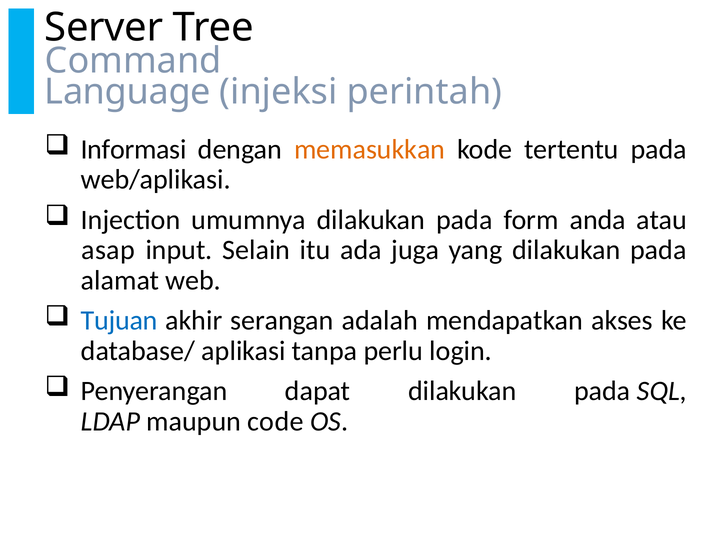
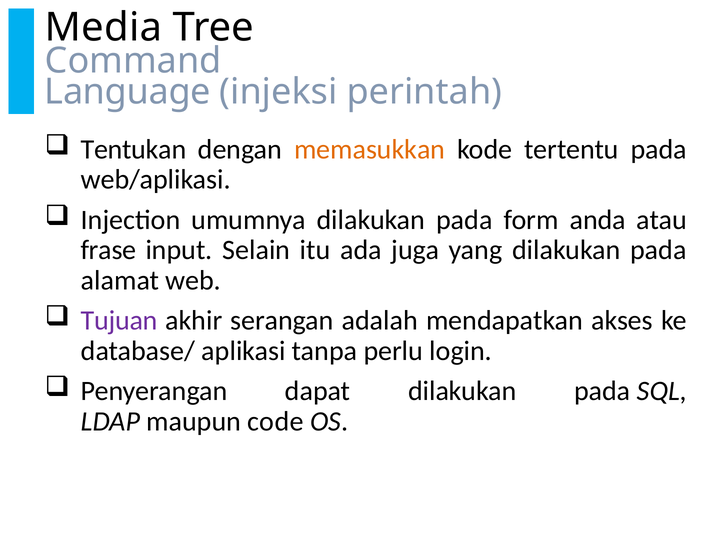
Server: Server -> Media
Informasi: Informasi -> Tentukan
asap: asap -> frase
Tujuan colour: blue -> purple
